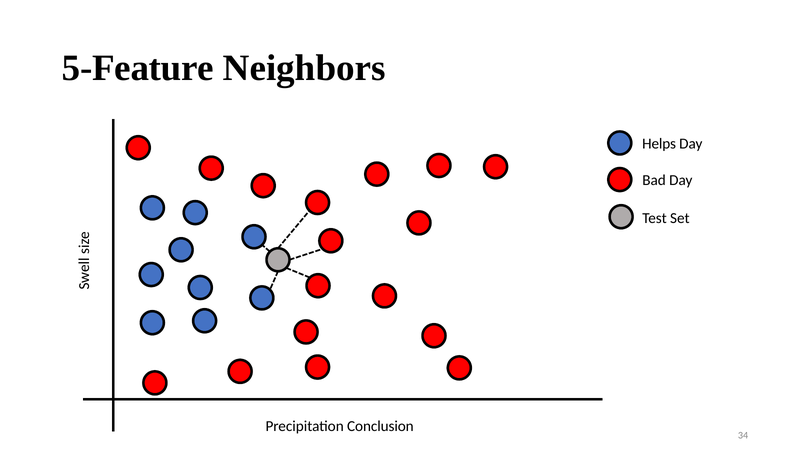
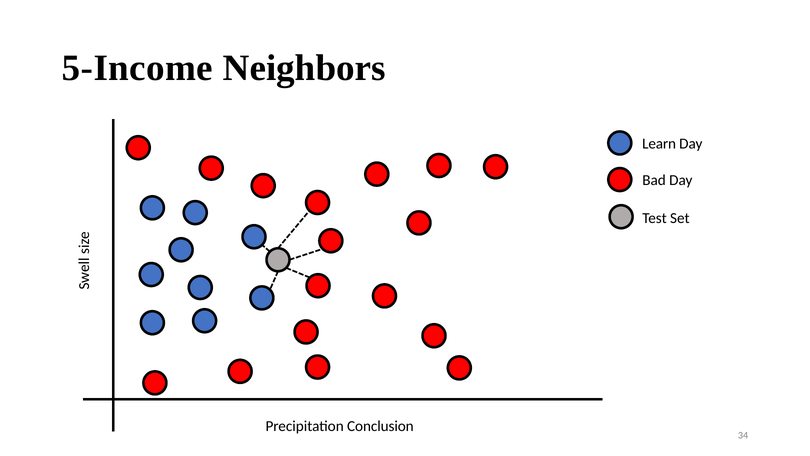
5-Feature: 5-Feature -> 5-Income
Helps: Helps -> Learn
